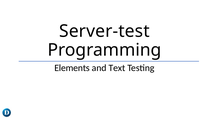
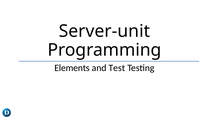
Server-test: Server-test -> Server-unit
Text: Text -> Test
